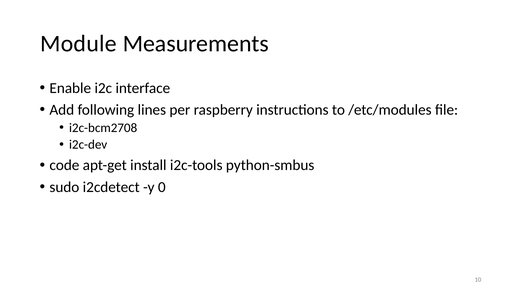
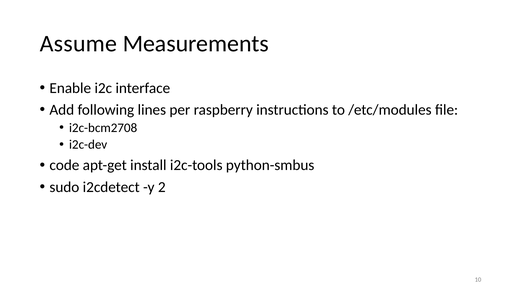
Module: Module -> Assume
0: 0 -> 2
